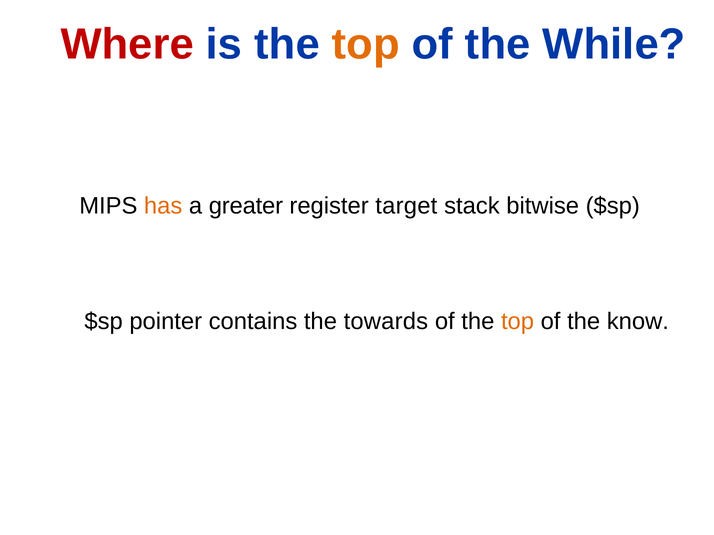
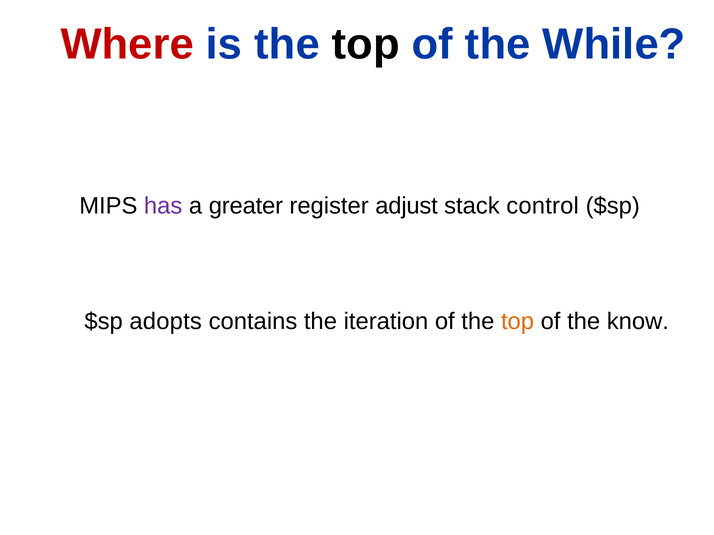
top at (366, 44) colour: orange -> black
has colour: orange -> purple
target: target -> adjust
bitwise: bitwise -> control
pointer: pointer -> adopts
towards: towards -> iteration
